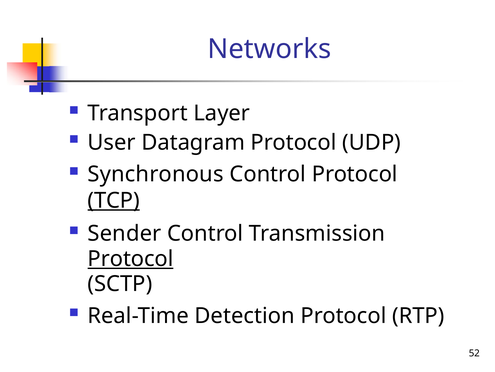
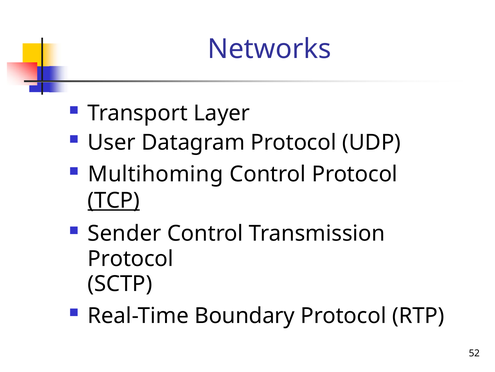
Synchronous: Synchronous -> Multihoming
Protocol at (131, 258) underline: present -> none
Detection: Detection -> Boundary
